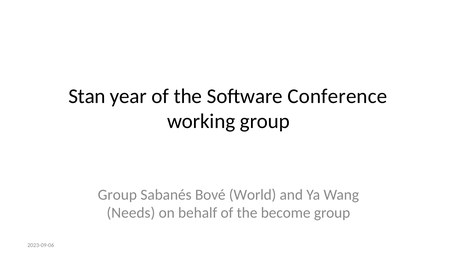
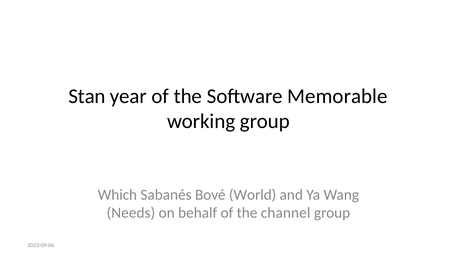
Conference: Conference -> Memorable
Group at (117, 195): Group -> Which
become: become -> channel
